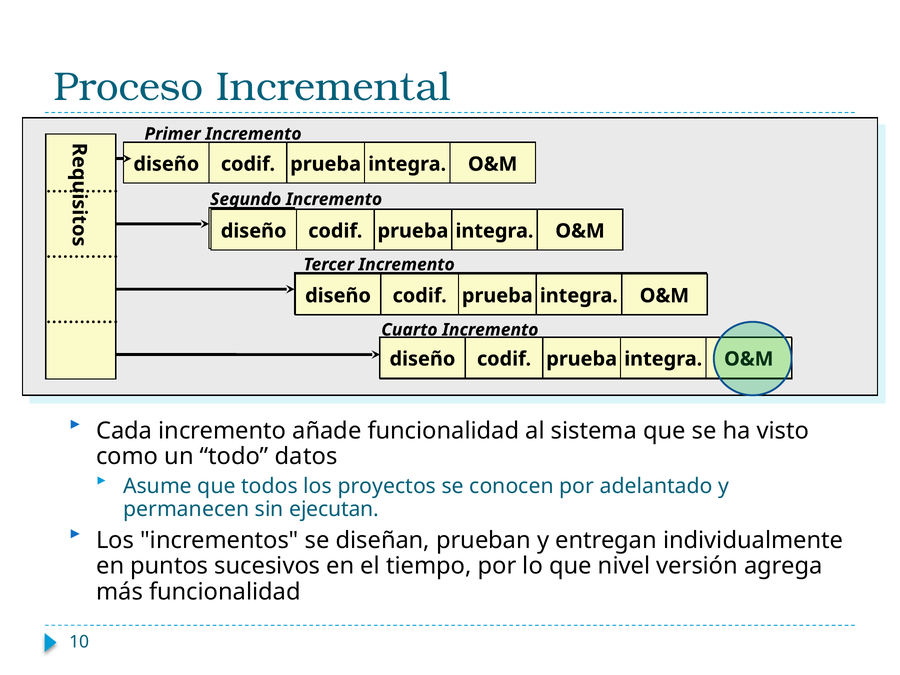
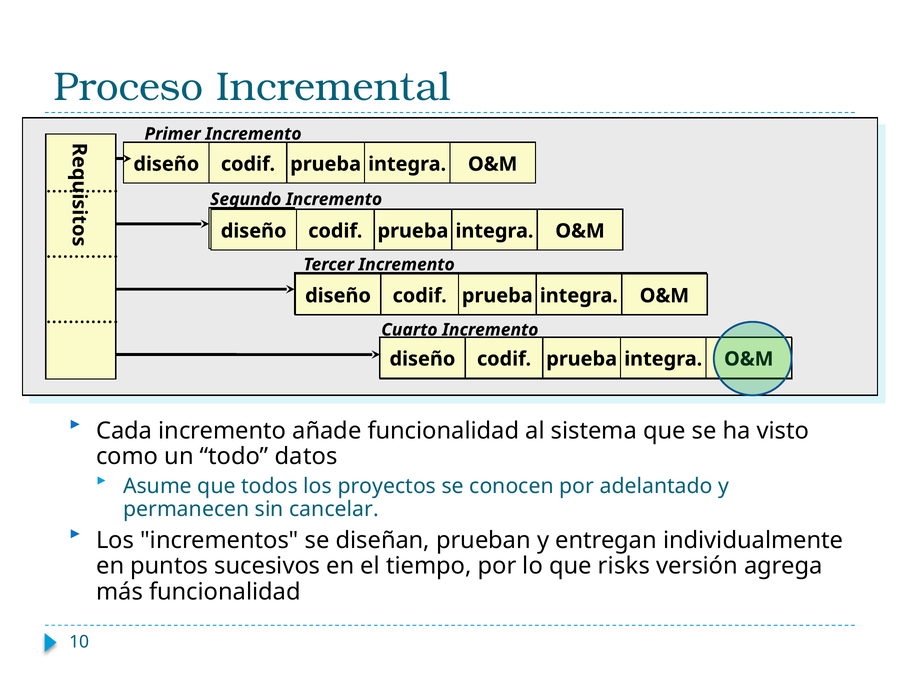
ejecutan: ejecutan -> cancelar
nivel: nivel -> risks
